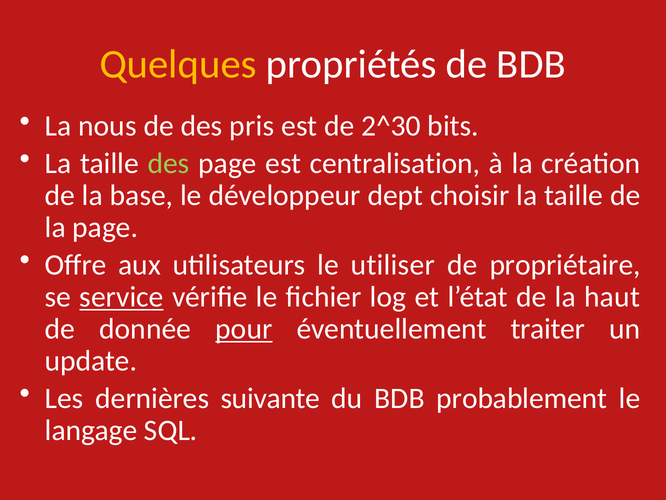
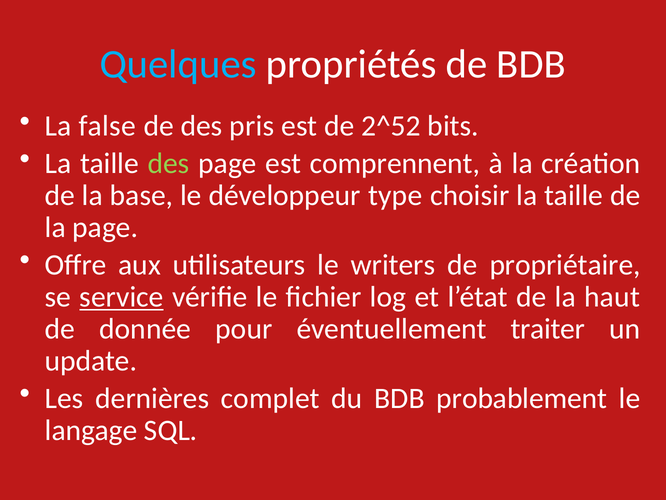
Quelques colour: yellow -> light blue
nous: nous -> false
2^30: 2^30 -> 2^52
centralisation: centralisation -> comprennent
dept: dept -> type
utiliser: utiliser -> writers
pour underline: present -> none
suivante: suivante -> complet
